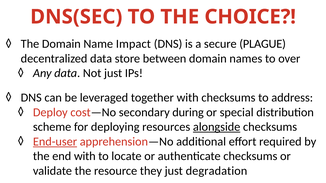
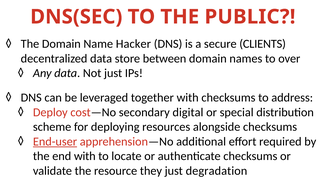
CHOICE: CHOICE -> PUBLIC
Impact: Impact -> Hacker
PLAGUE: PLAGUE -> CLIENTS
during: during -> digital
alongside underline: present -> none
